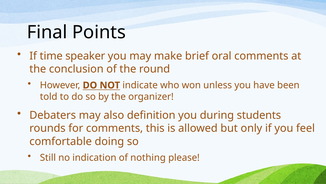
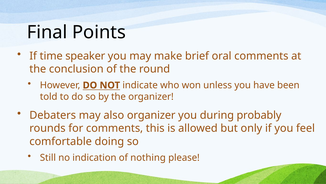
also definition: definition -> organizer
students: students -> probably
